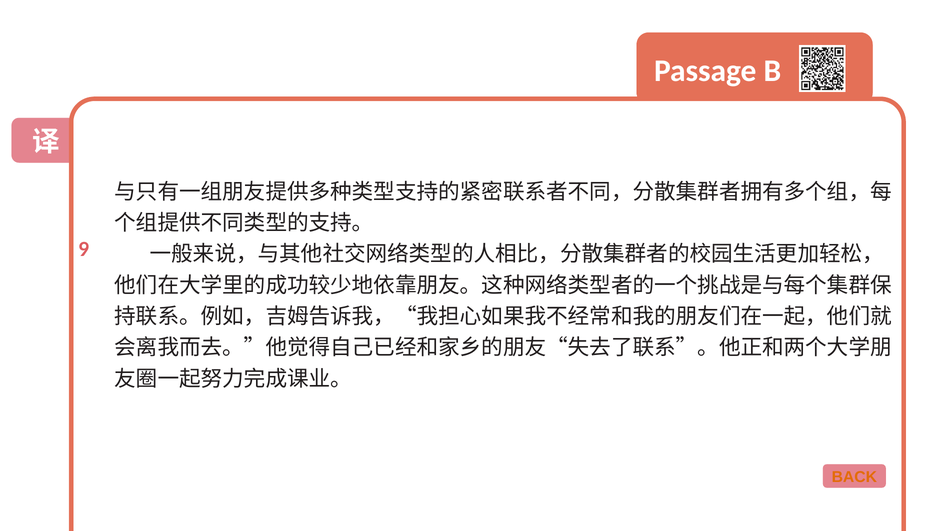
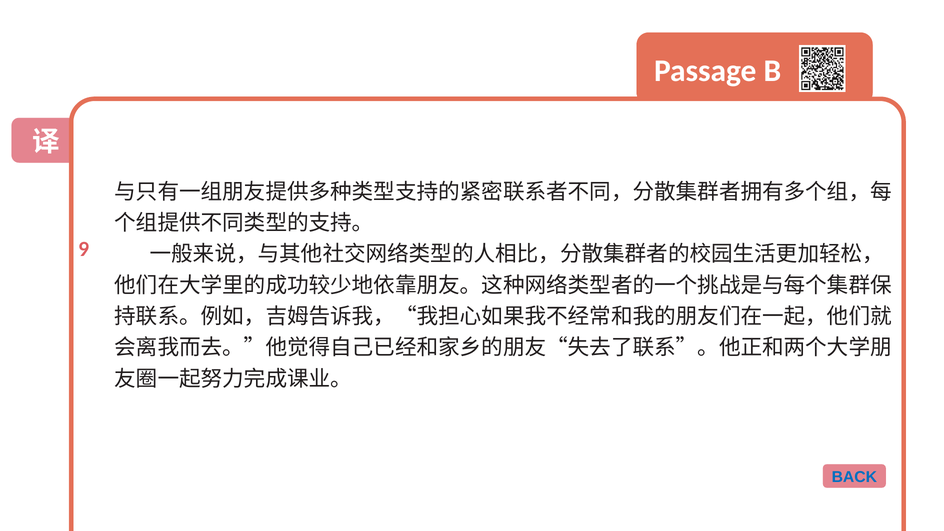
BACK colour: orange -> blue
